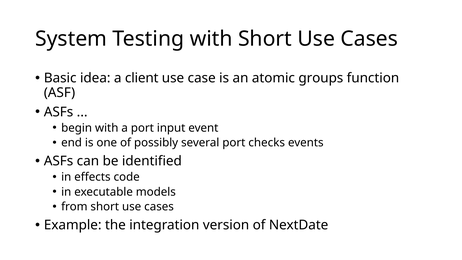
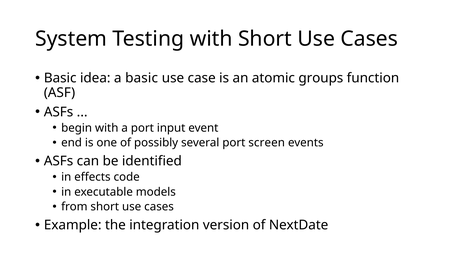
a client: client -> basic
checks: checks -> screen
